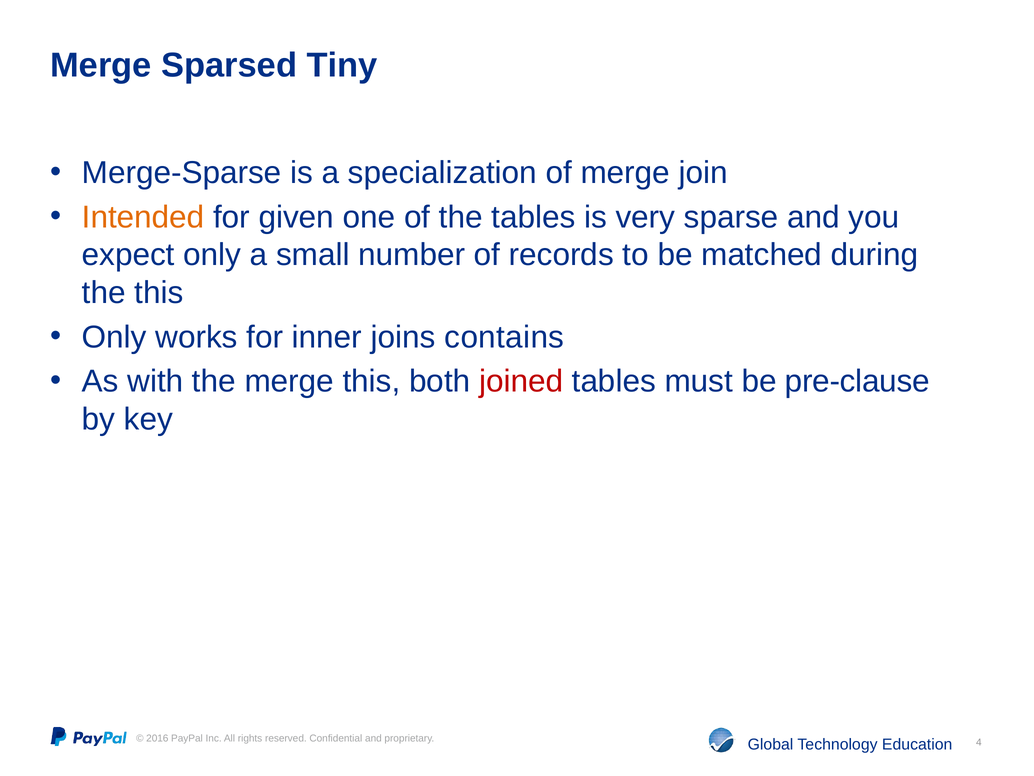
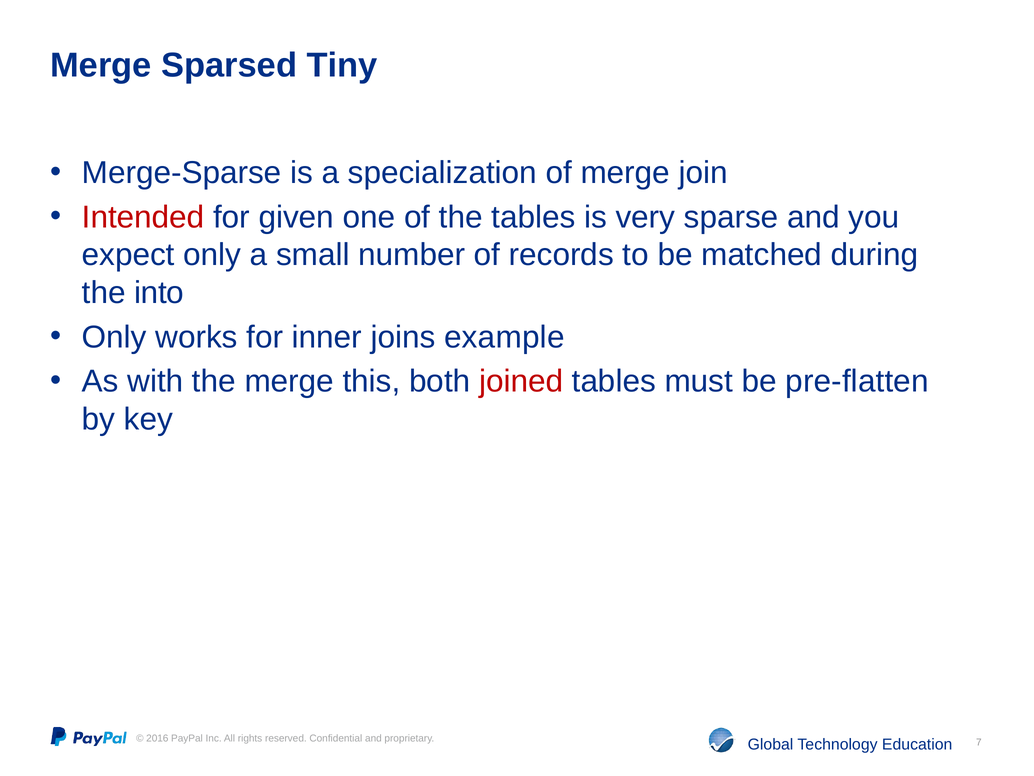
Intended colour: orange -> red
the this: this -> into
contains: contains -> example
pre-clause: pre-clause -> pre-flatten
4: 4 -> 7
